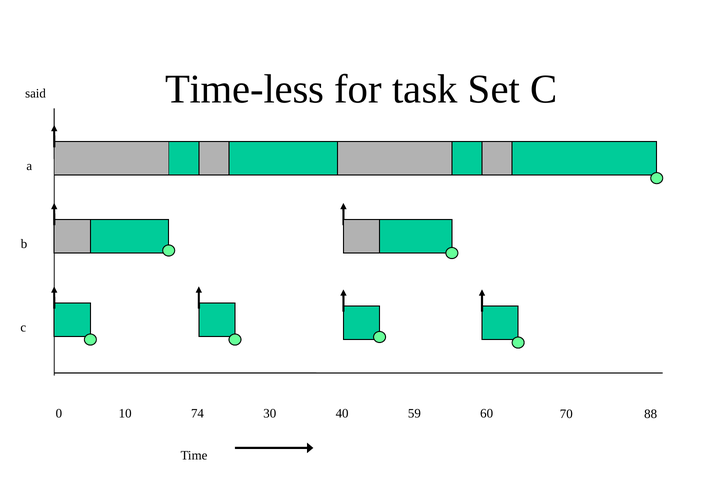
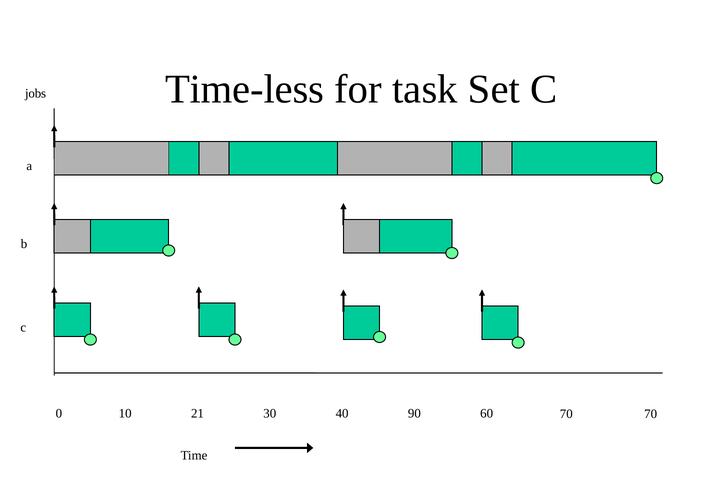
said: said -> jobs
74: 74 -> 21
59: 59 -> 90
70 88: 88 -> 70
